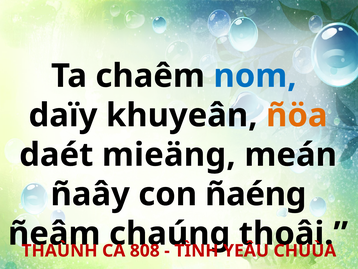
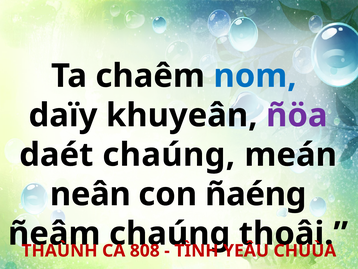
ñöa colour: orange -> purple
daét mieäng: mieäng -> chaúng
ñaây: ñaây -> neân
